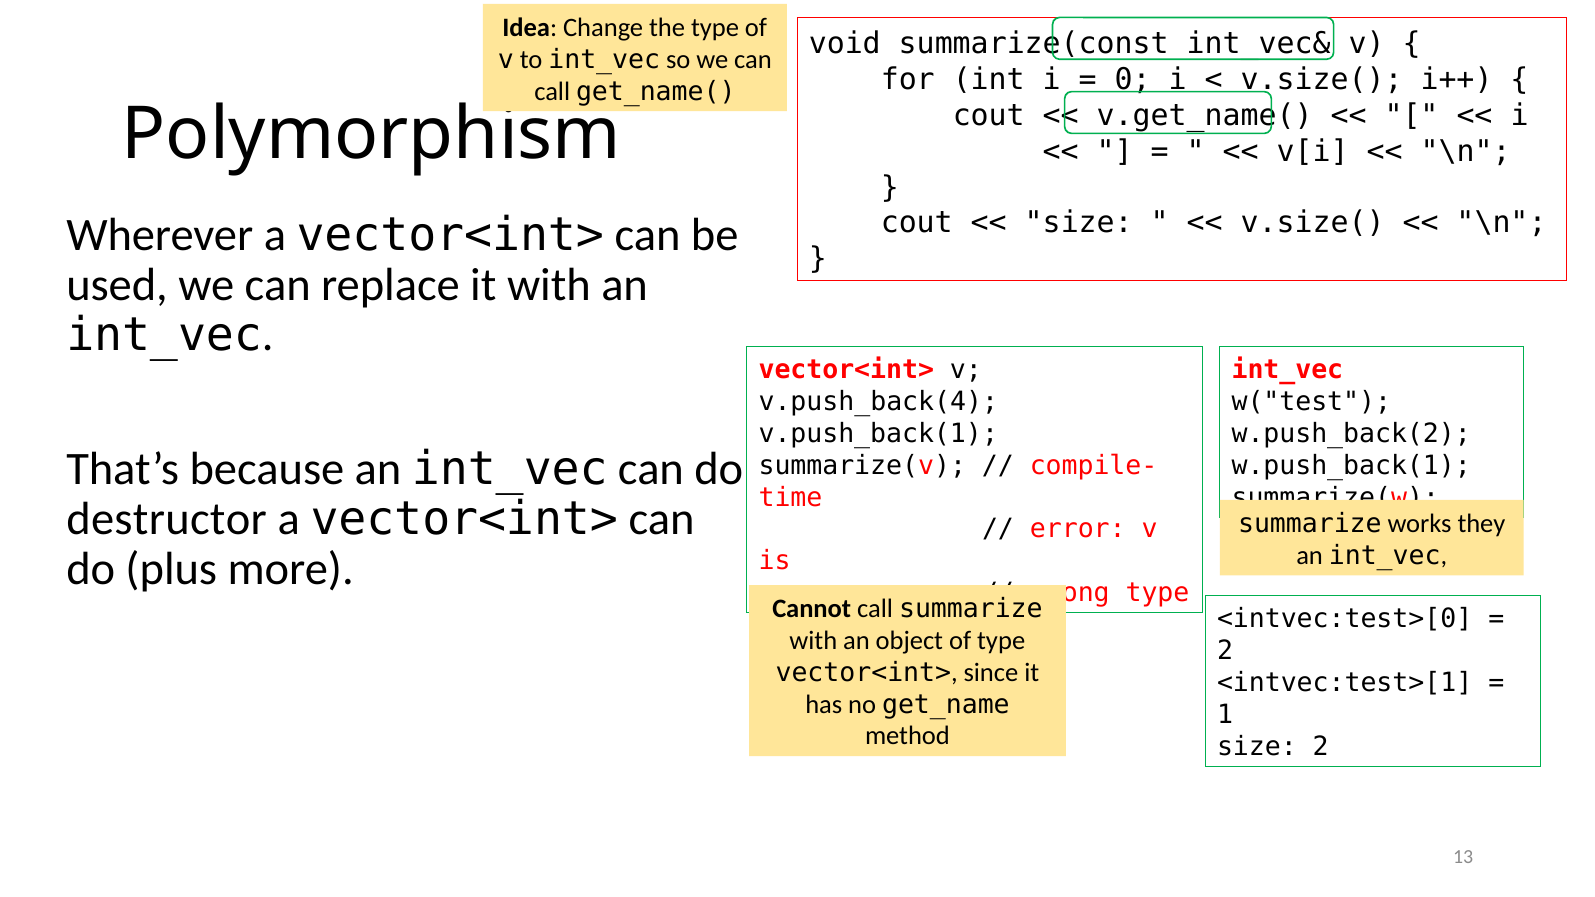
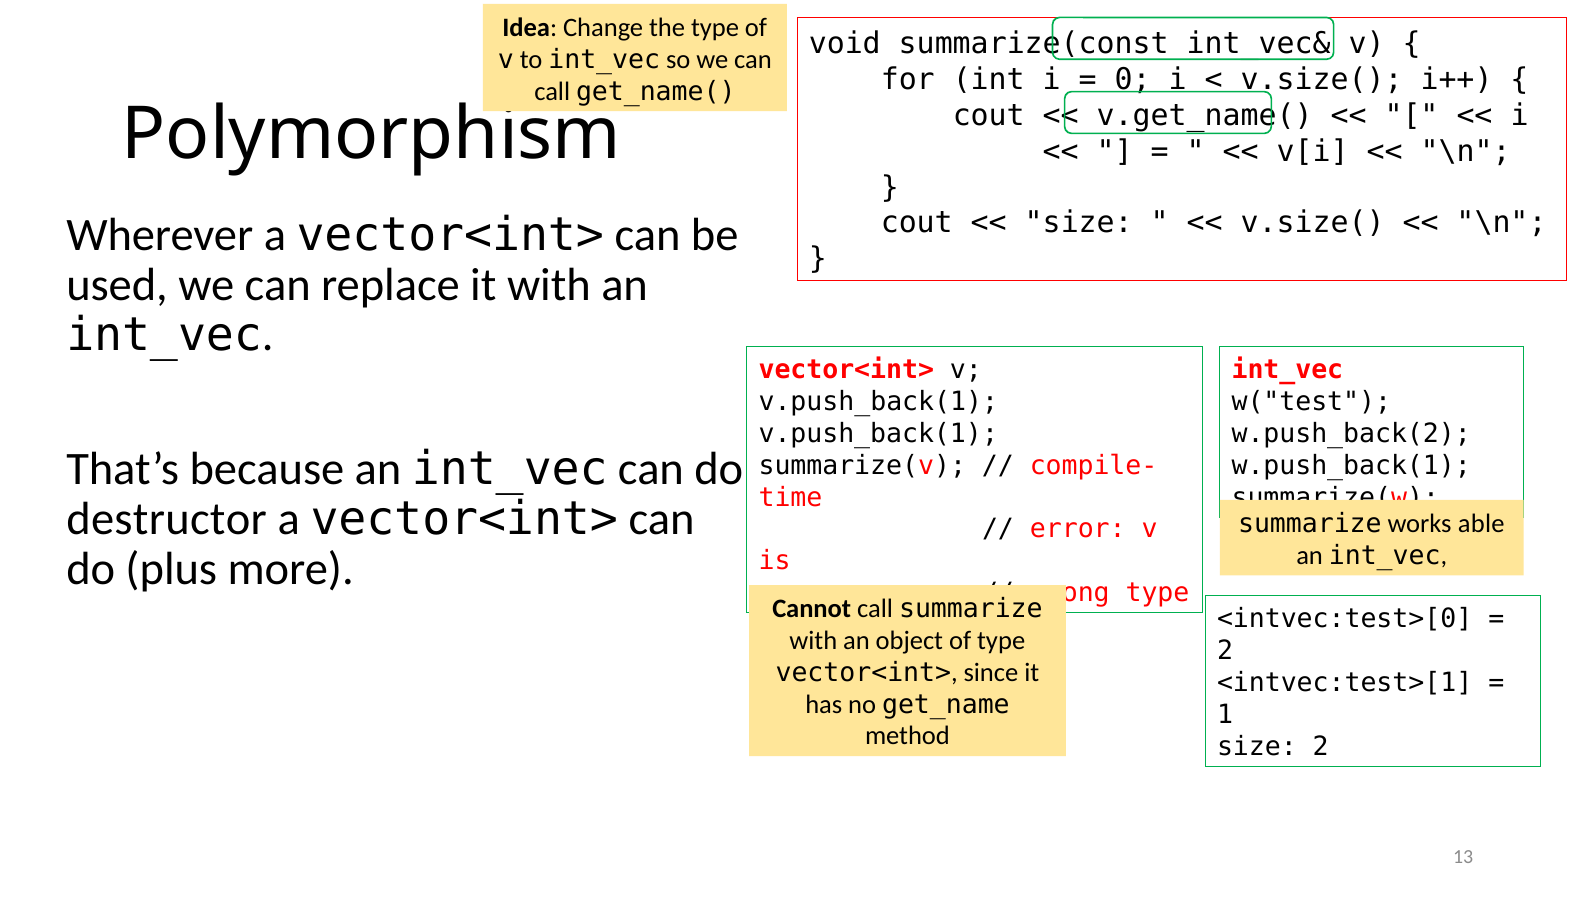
v.push_back(4 at (878, 402): v.push_back(4 -> v.push_back(1
they: they -> able
